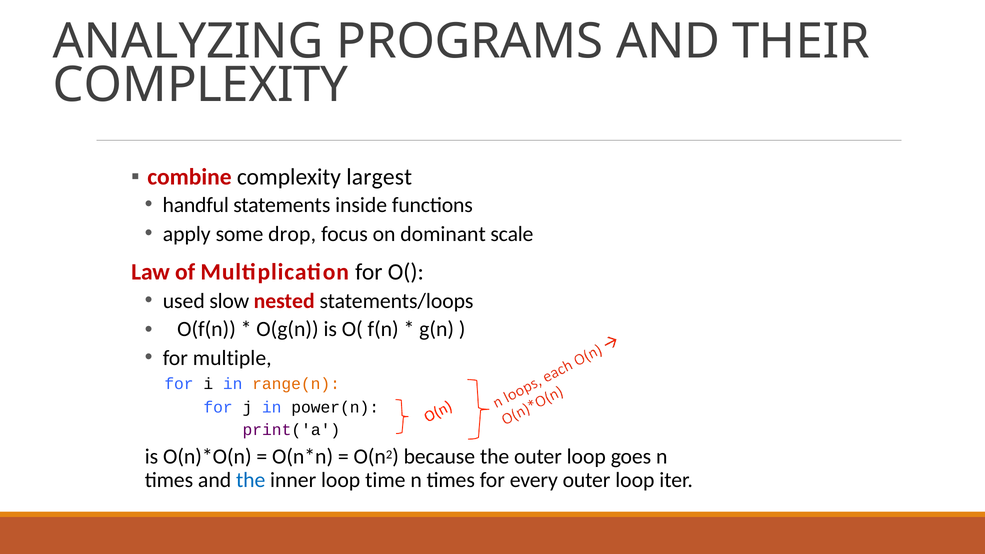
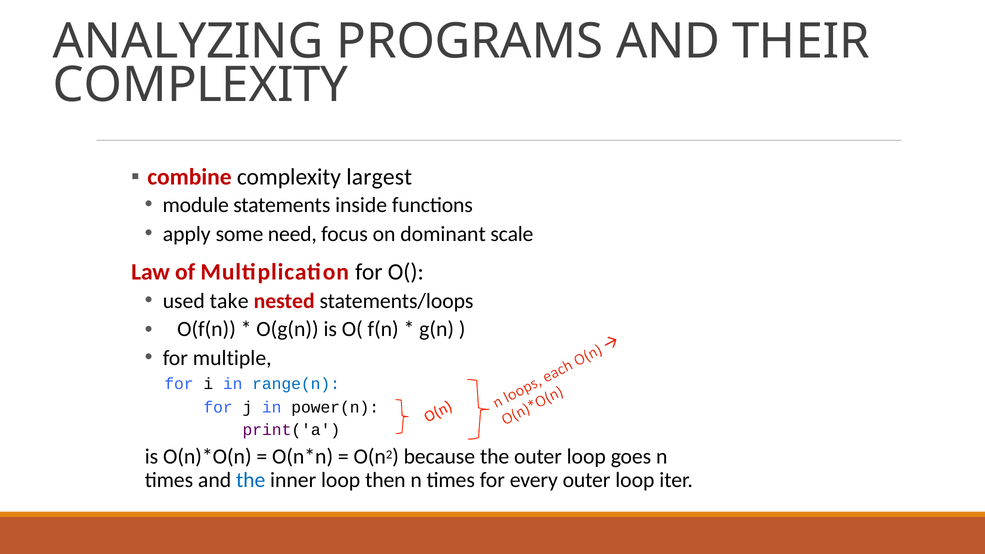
handful: handful -> module
drop: drop -> need
slow: slow -> take
range(n colour: orange -> blue
time: time -> then
